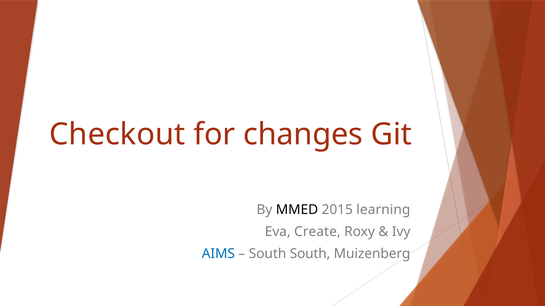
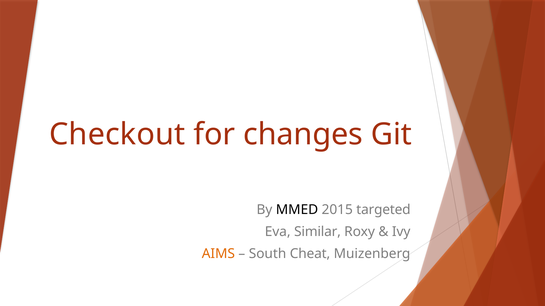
learning: learning -> targeted
Create: Create -> Similar
AIMS colour: blue -> orange
South South: South -> Cheat
